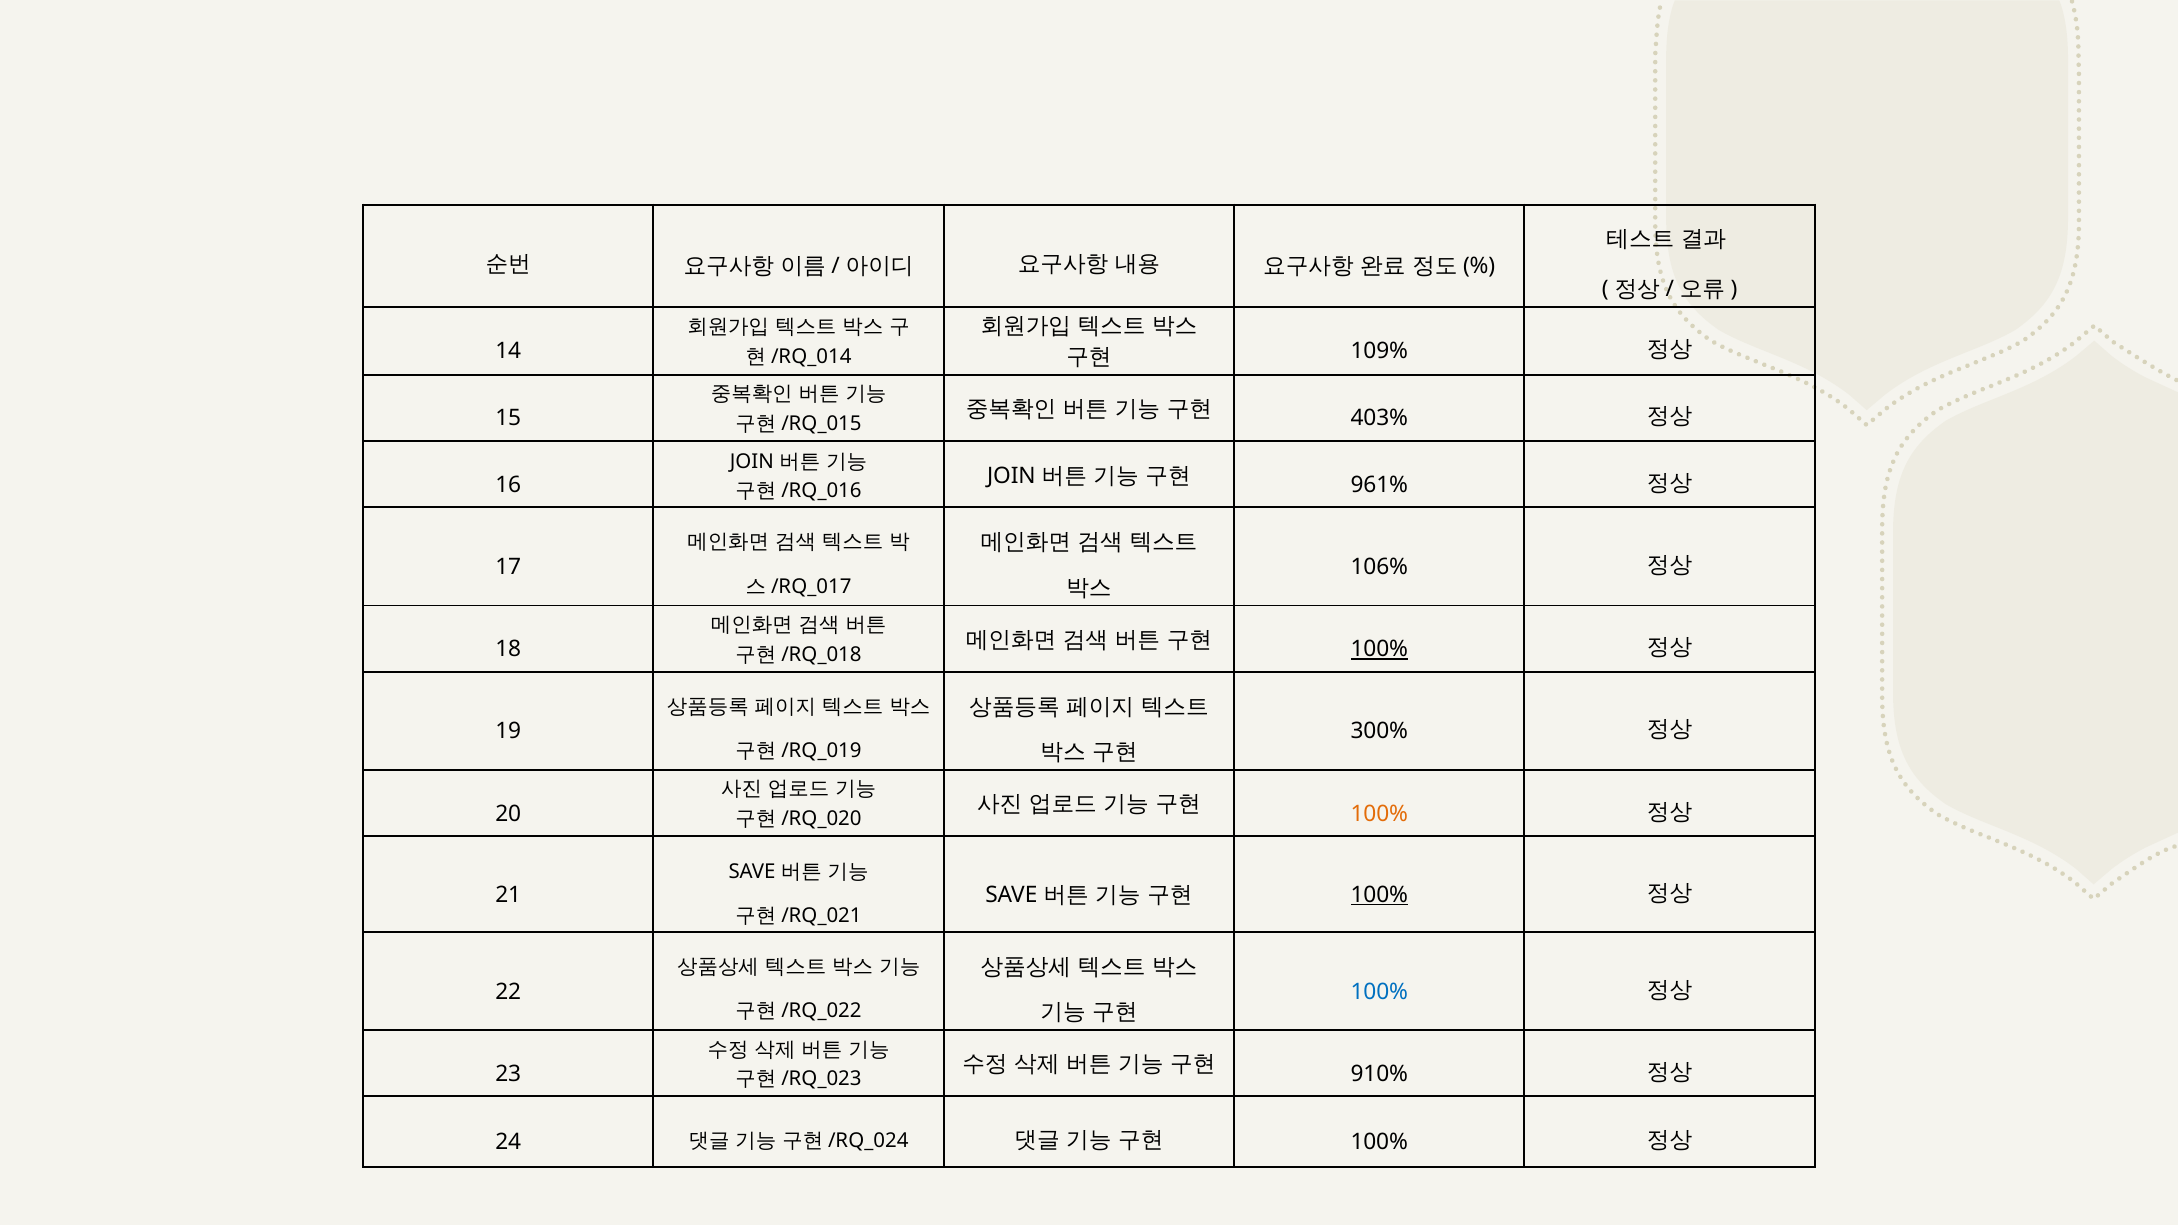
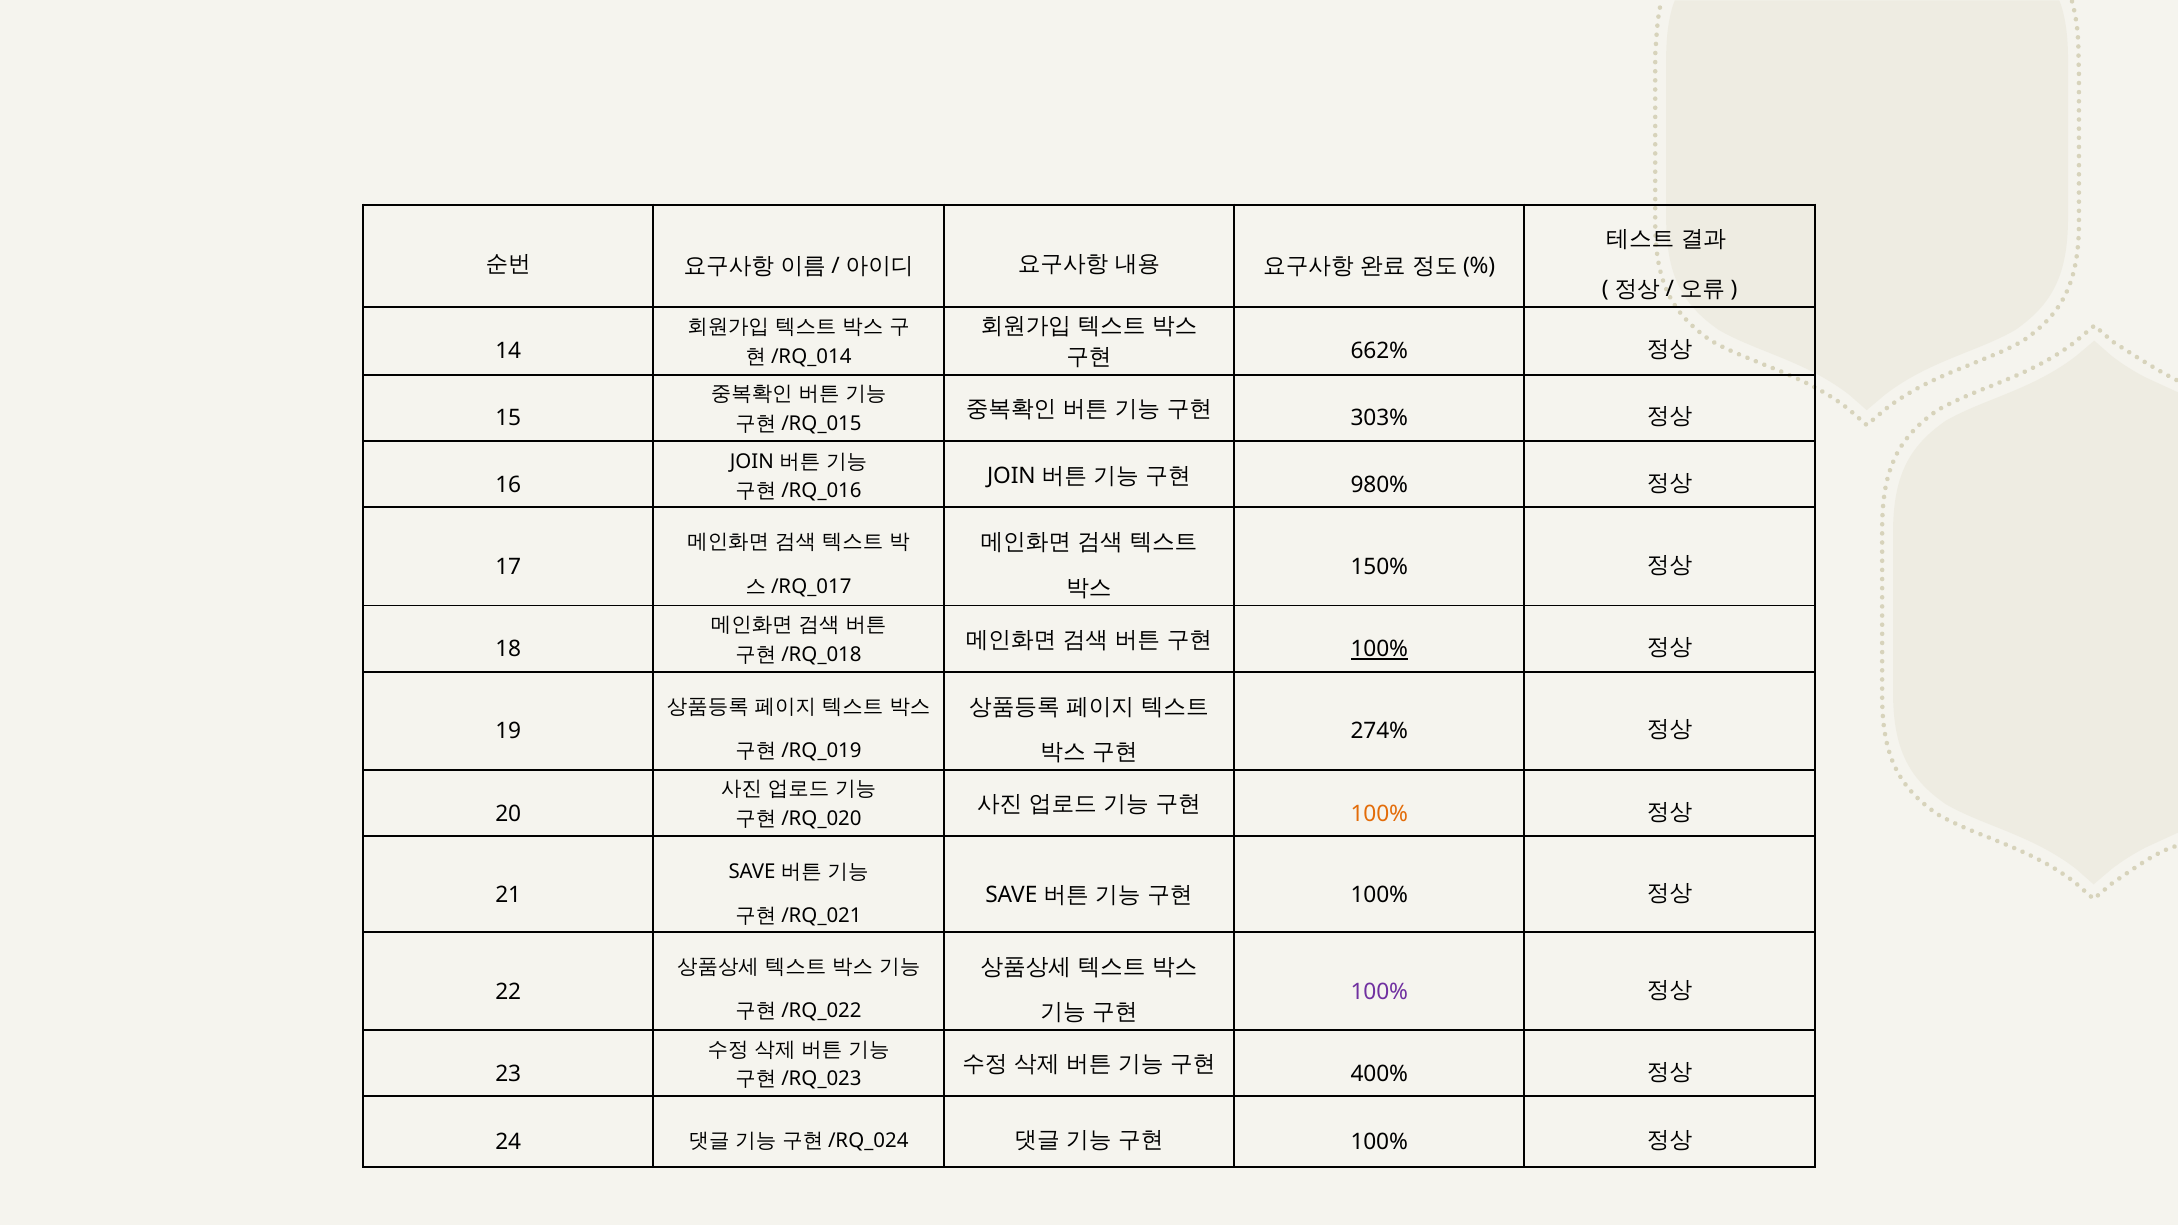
109%: 109% -> 662%
403%: 403% -> 303%
961%: 961% -> 980%
106%: 106% -> 150%
300%: 300% -> 274%
100% at (1379, 895) underline: present -> none
100% at (1379, 992) colour: blue -> purple
910%: 910% -> 400%
